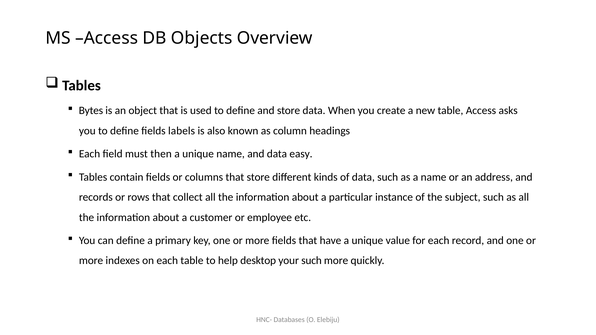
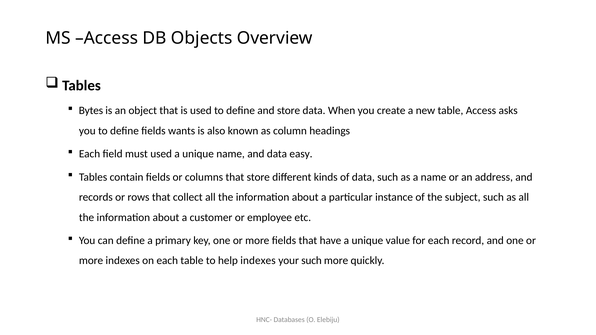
labels: labels -> wants
must then: then -> used
help desktop: desktop -> indexes
